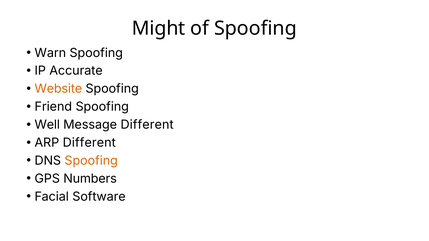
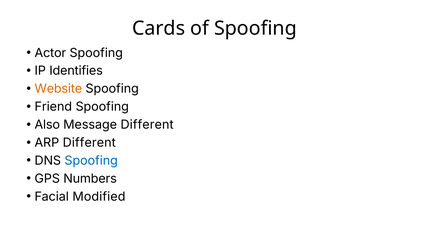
Might: Might -> Cards
Warn: Warn -> Actor
Accurate: Accurate -> Identifies
Well: Well -> Also
Spoofing at (91, 161) colour: orange -> blue
Software: Software -> Modified
